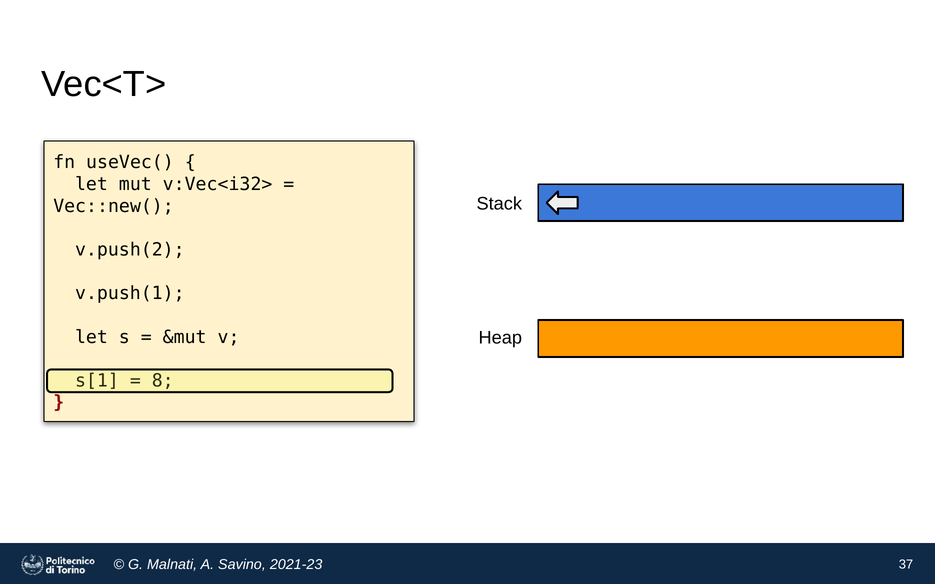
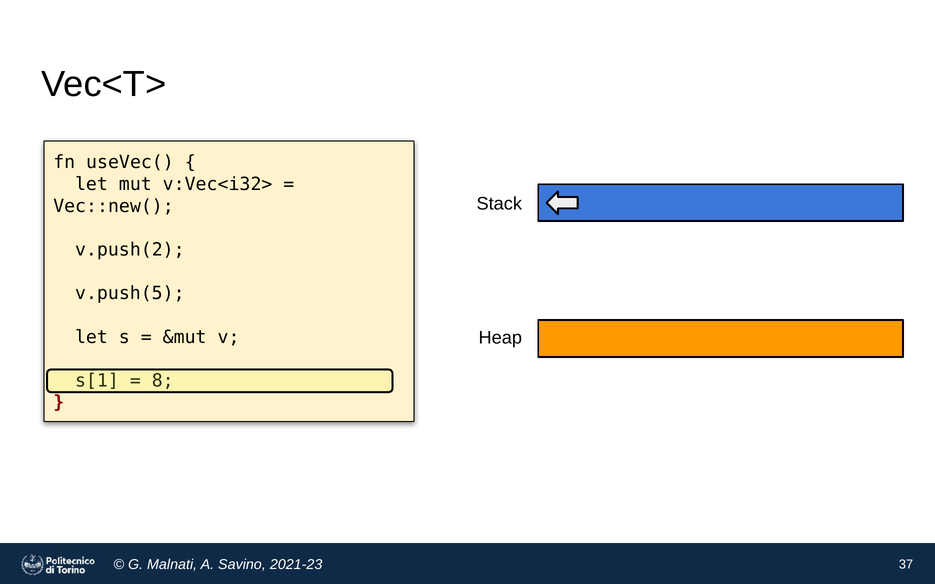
v.push(1: v.push(1 -> v.push(5
